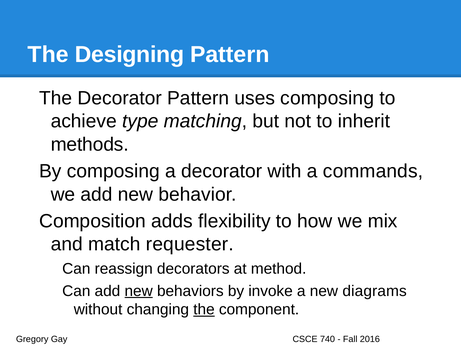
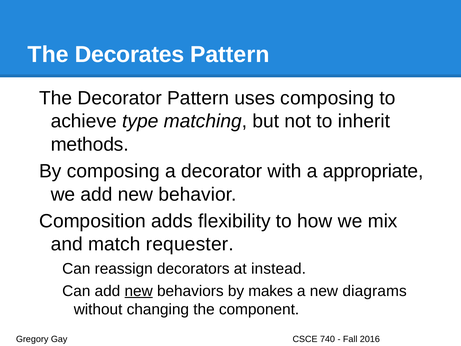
Designing: Designing -> Decorates
commands: commands -> appropriate
method: method -> instead
invoke: invoke -> makes
the at (204, 309) underline: present -> none
